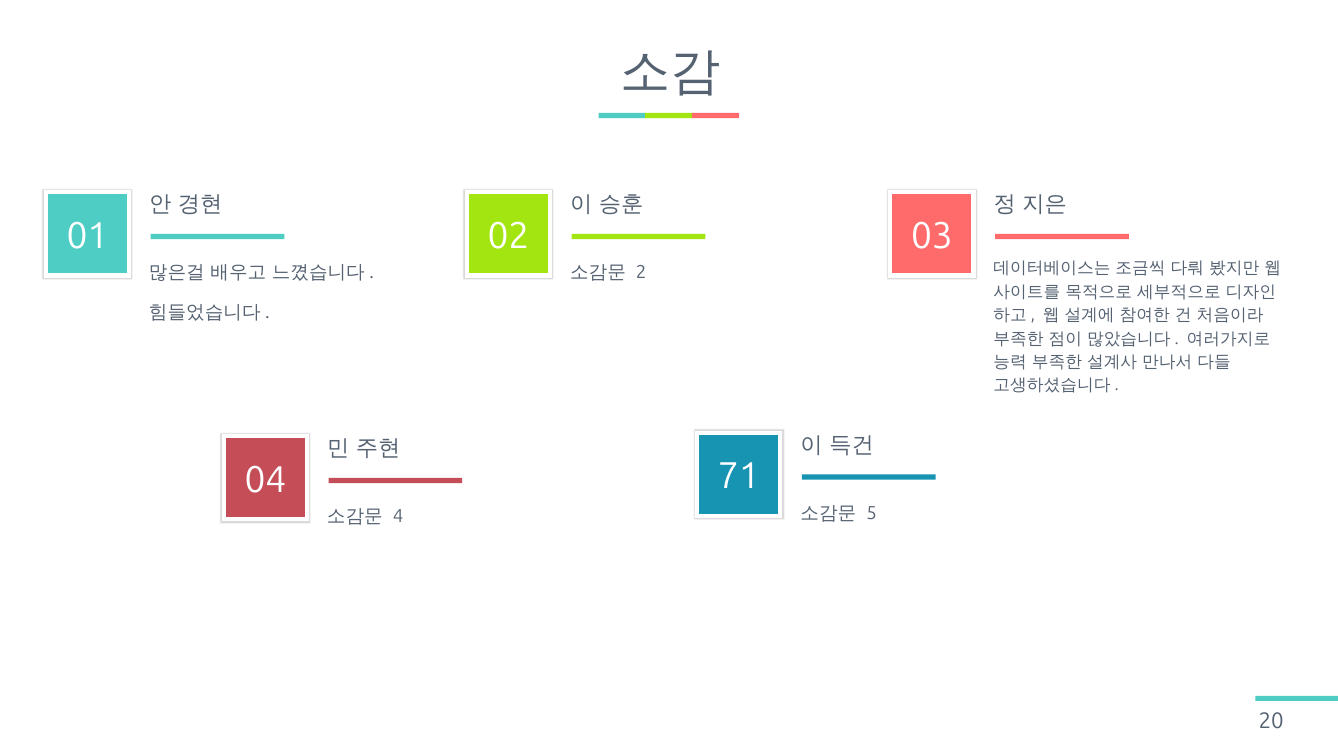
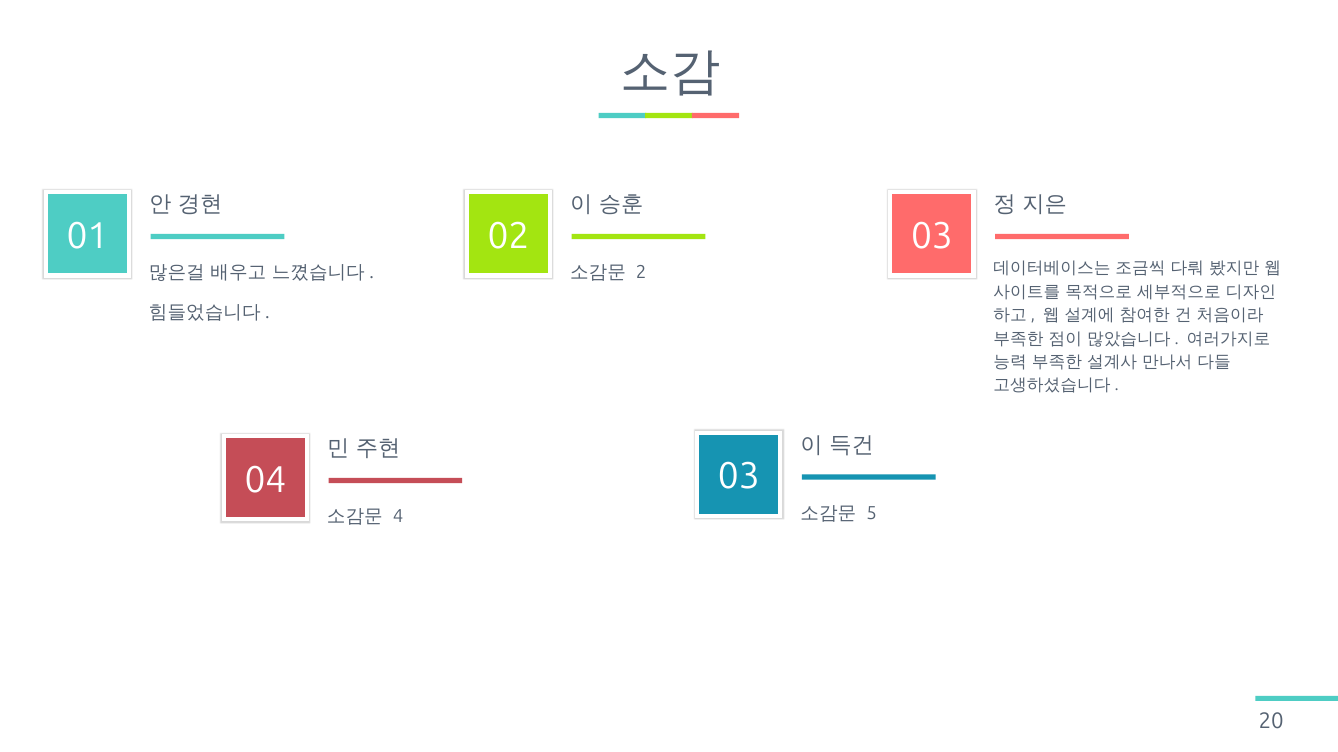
04 71: 71 -> 03
